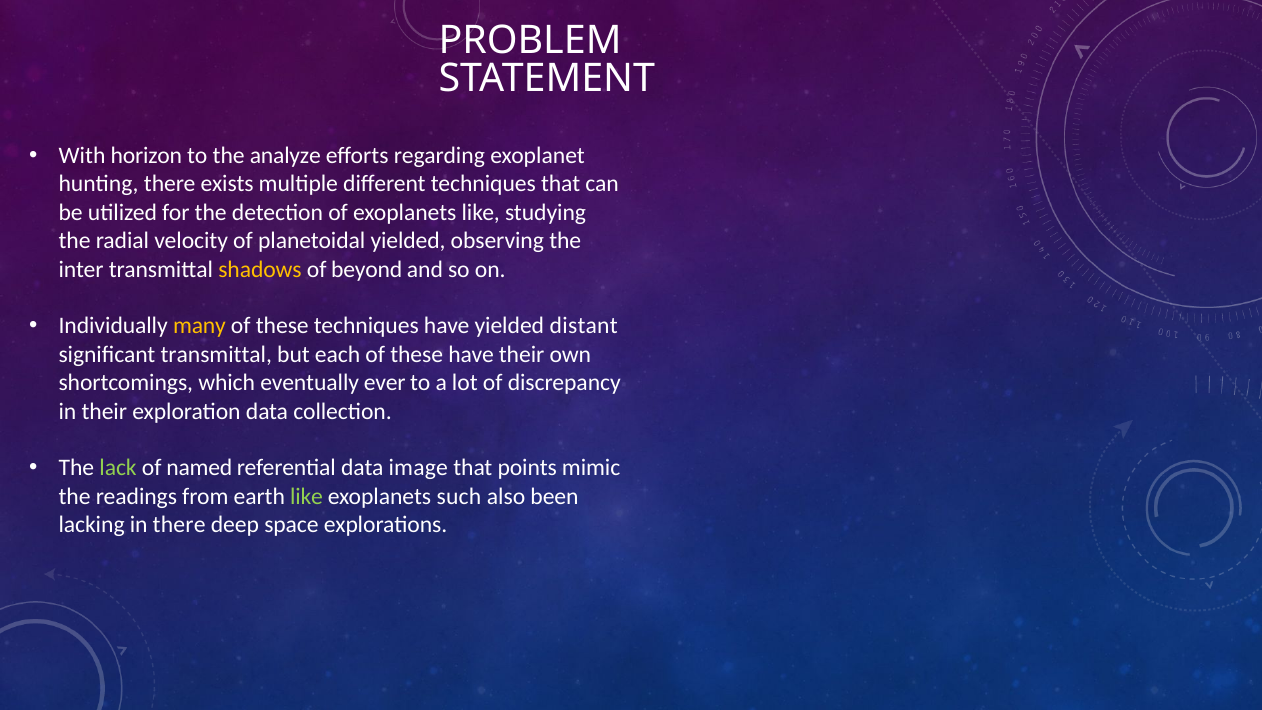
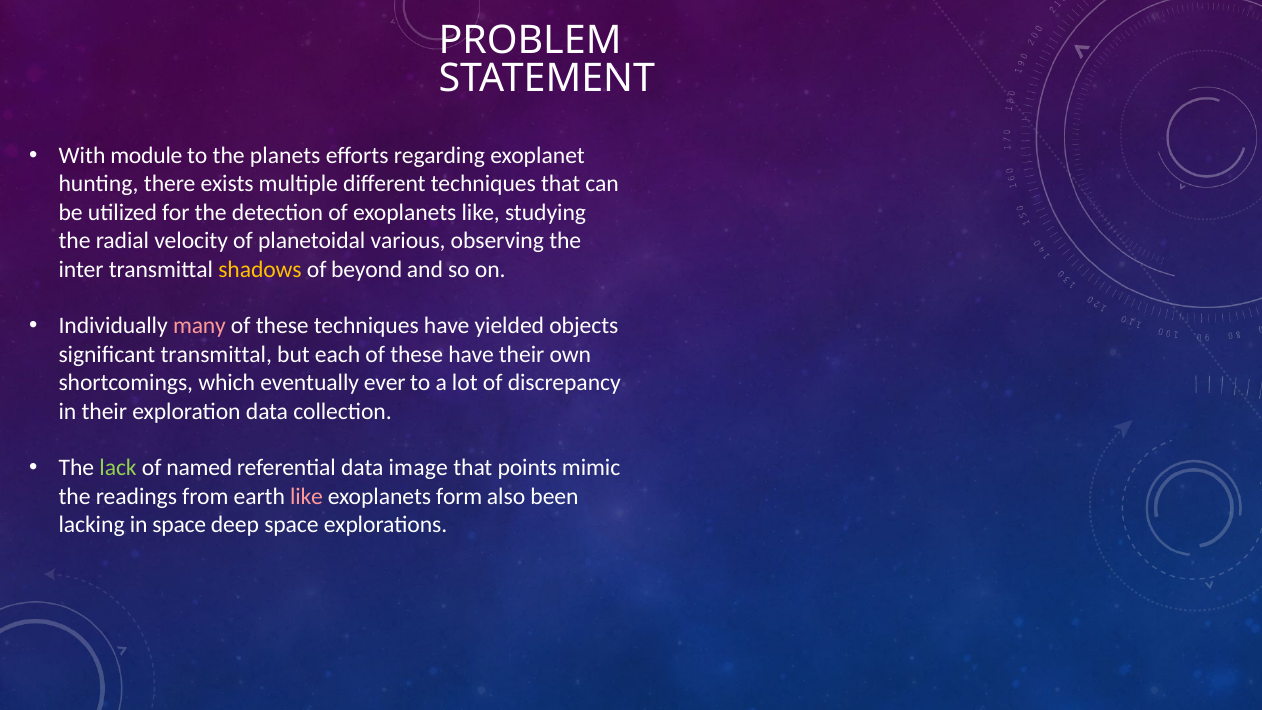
horizon: horizon -> module
analyze: analyze -> planets
planetoidal yielded: yielded -> various
many colour: yellow -> pink
distant: distant -> objects
like at (307, 496) colour: light green -> pink
such: such -> form
in there: there -> space
